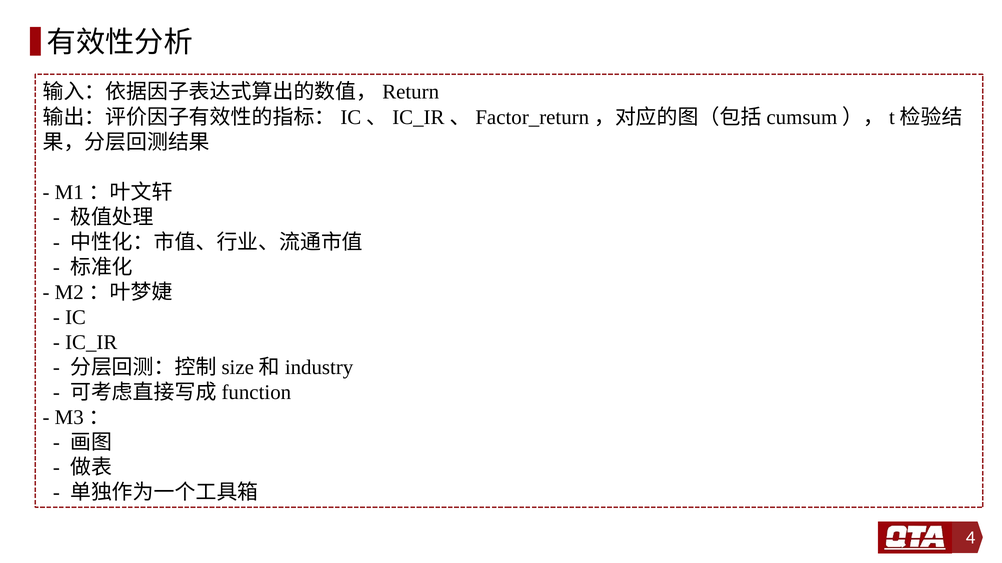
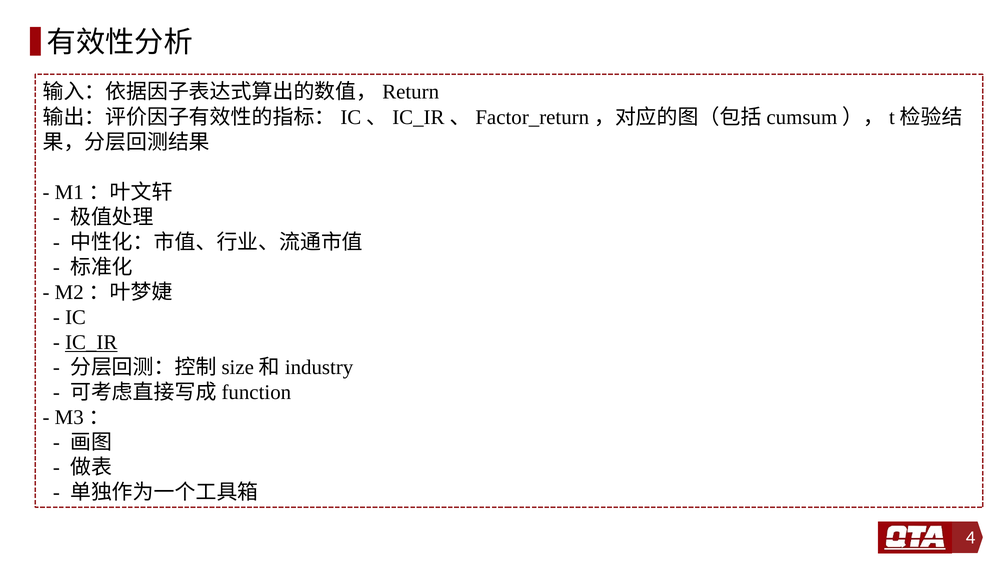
IC_IR underline: none -> present
